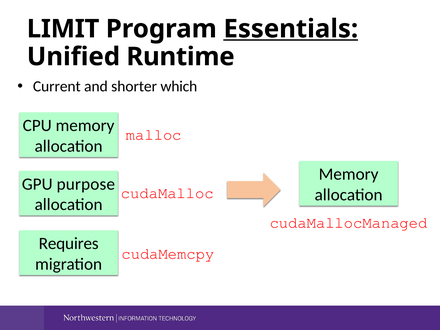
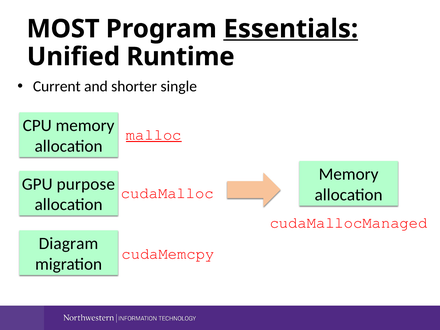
LIMIT: LIMIT -> MOST
which: which -> single
malloc underline: none -> present
Requires: Requires -> Diagram
